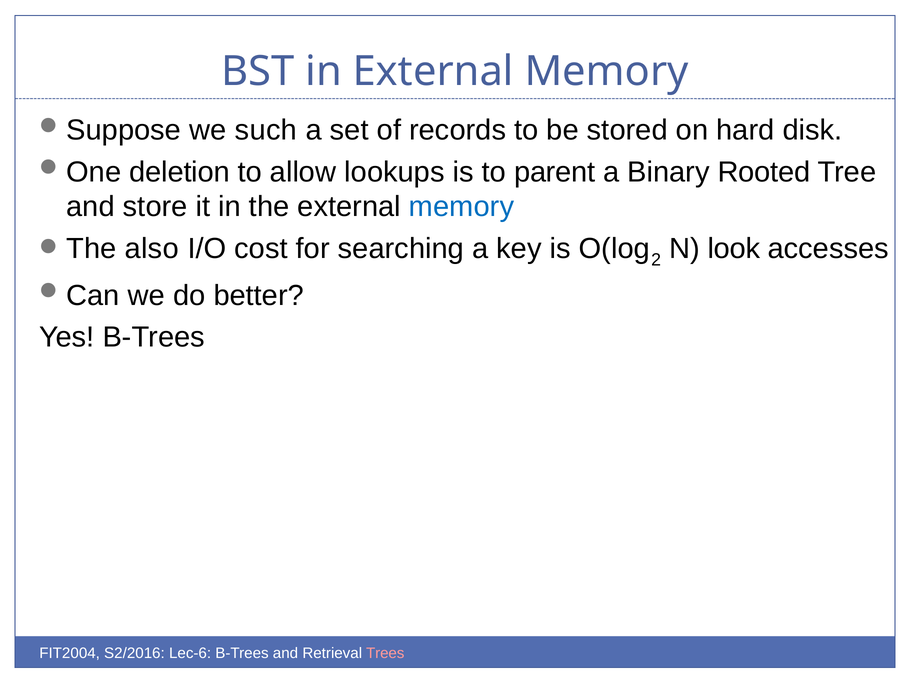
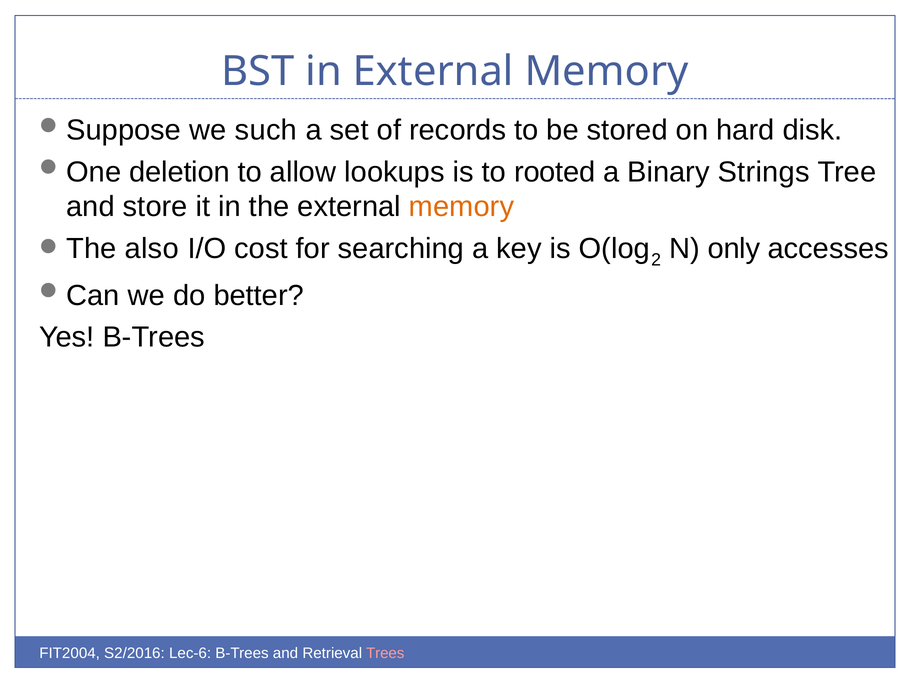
parent: parent -> rooted
Rooted: Rooted -> Strings
memory at (462, 207) colour: blue -> orange
look: look -> only
